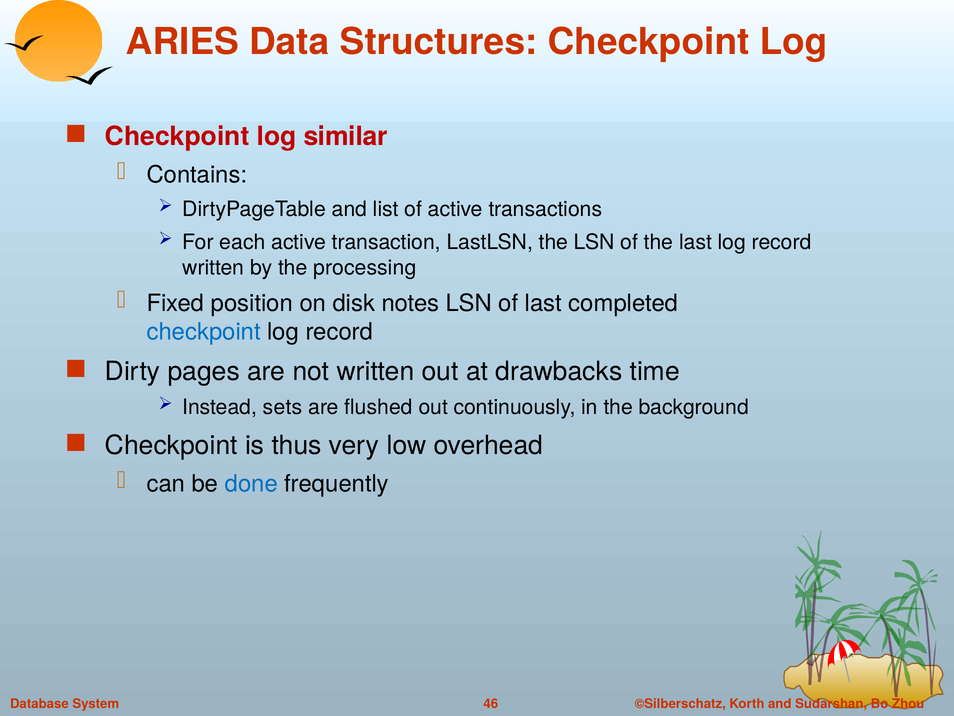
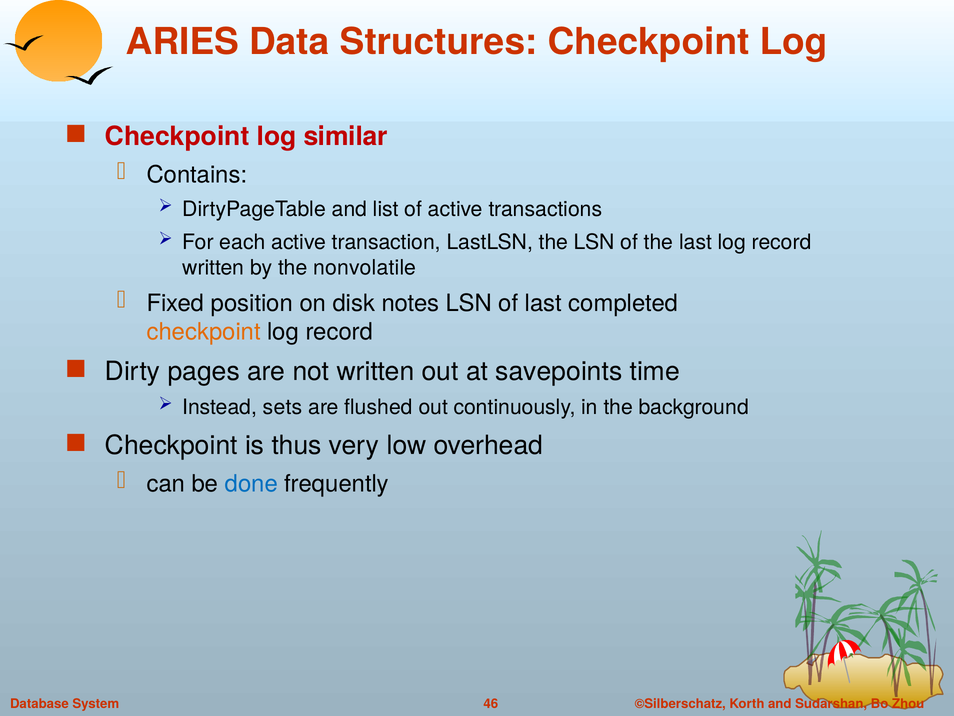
processing: processing -> nonvolatile
checkpoint at (204, 332) colour: blue -> orange
drawbacks: drawbacks -> savepoints
